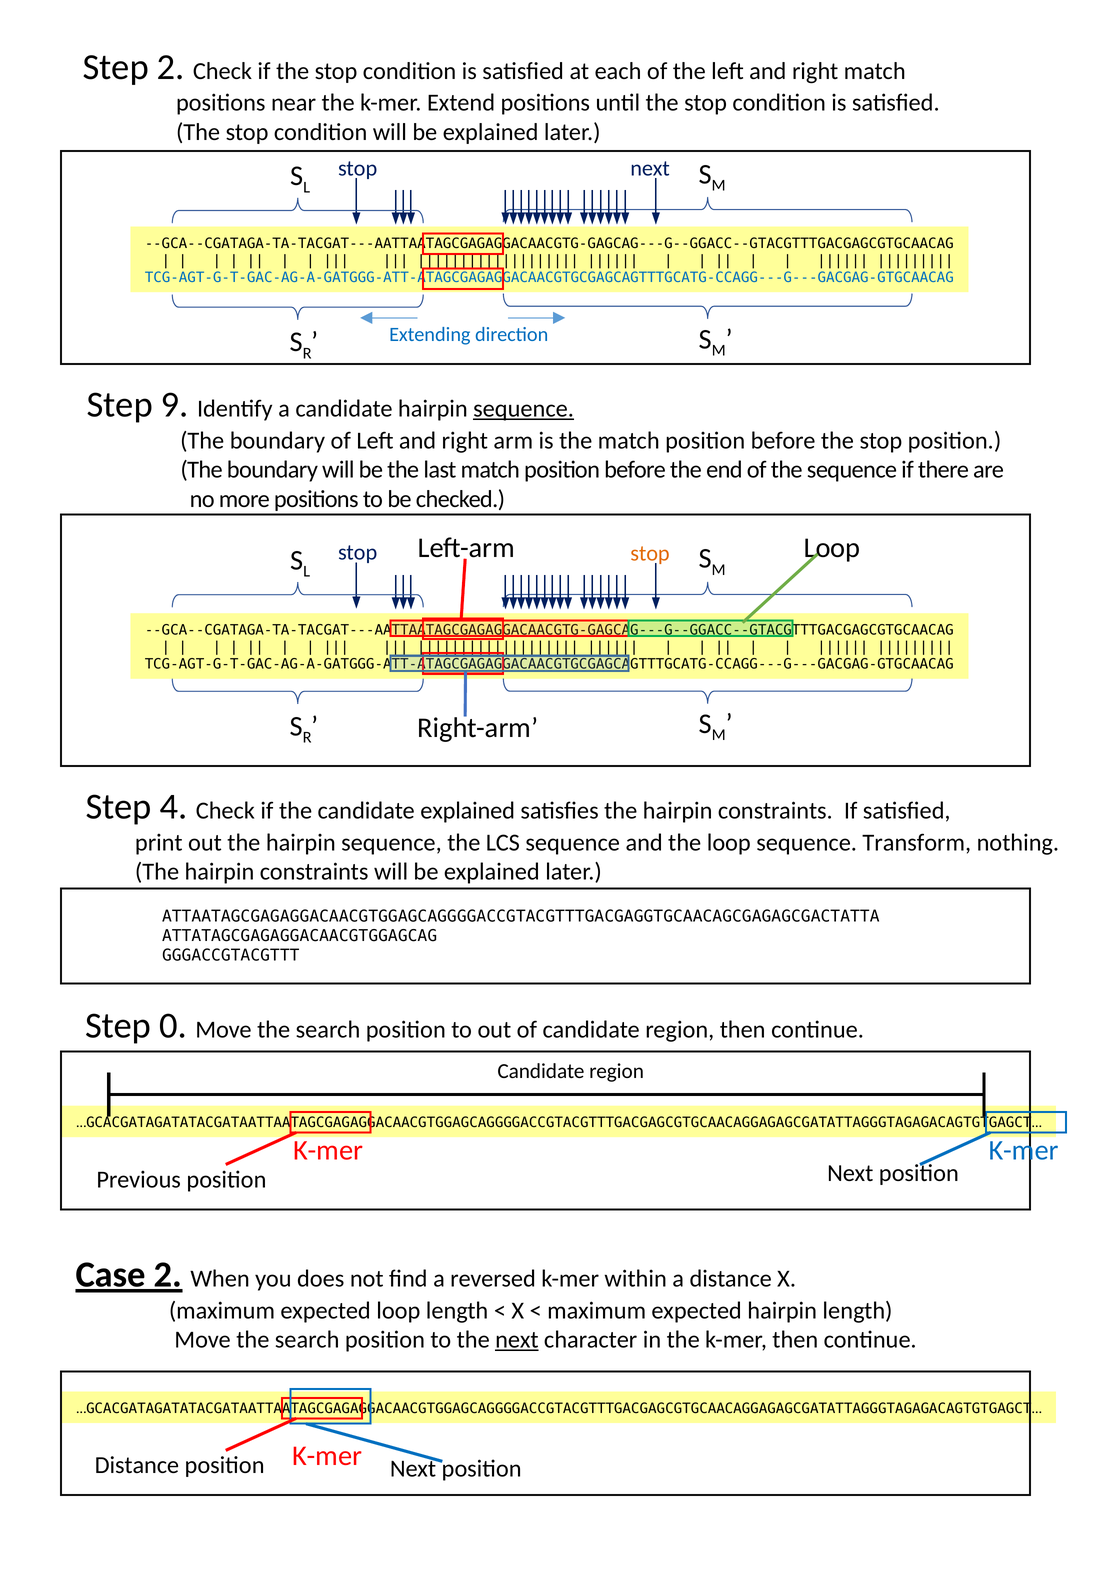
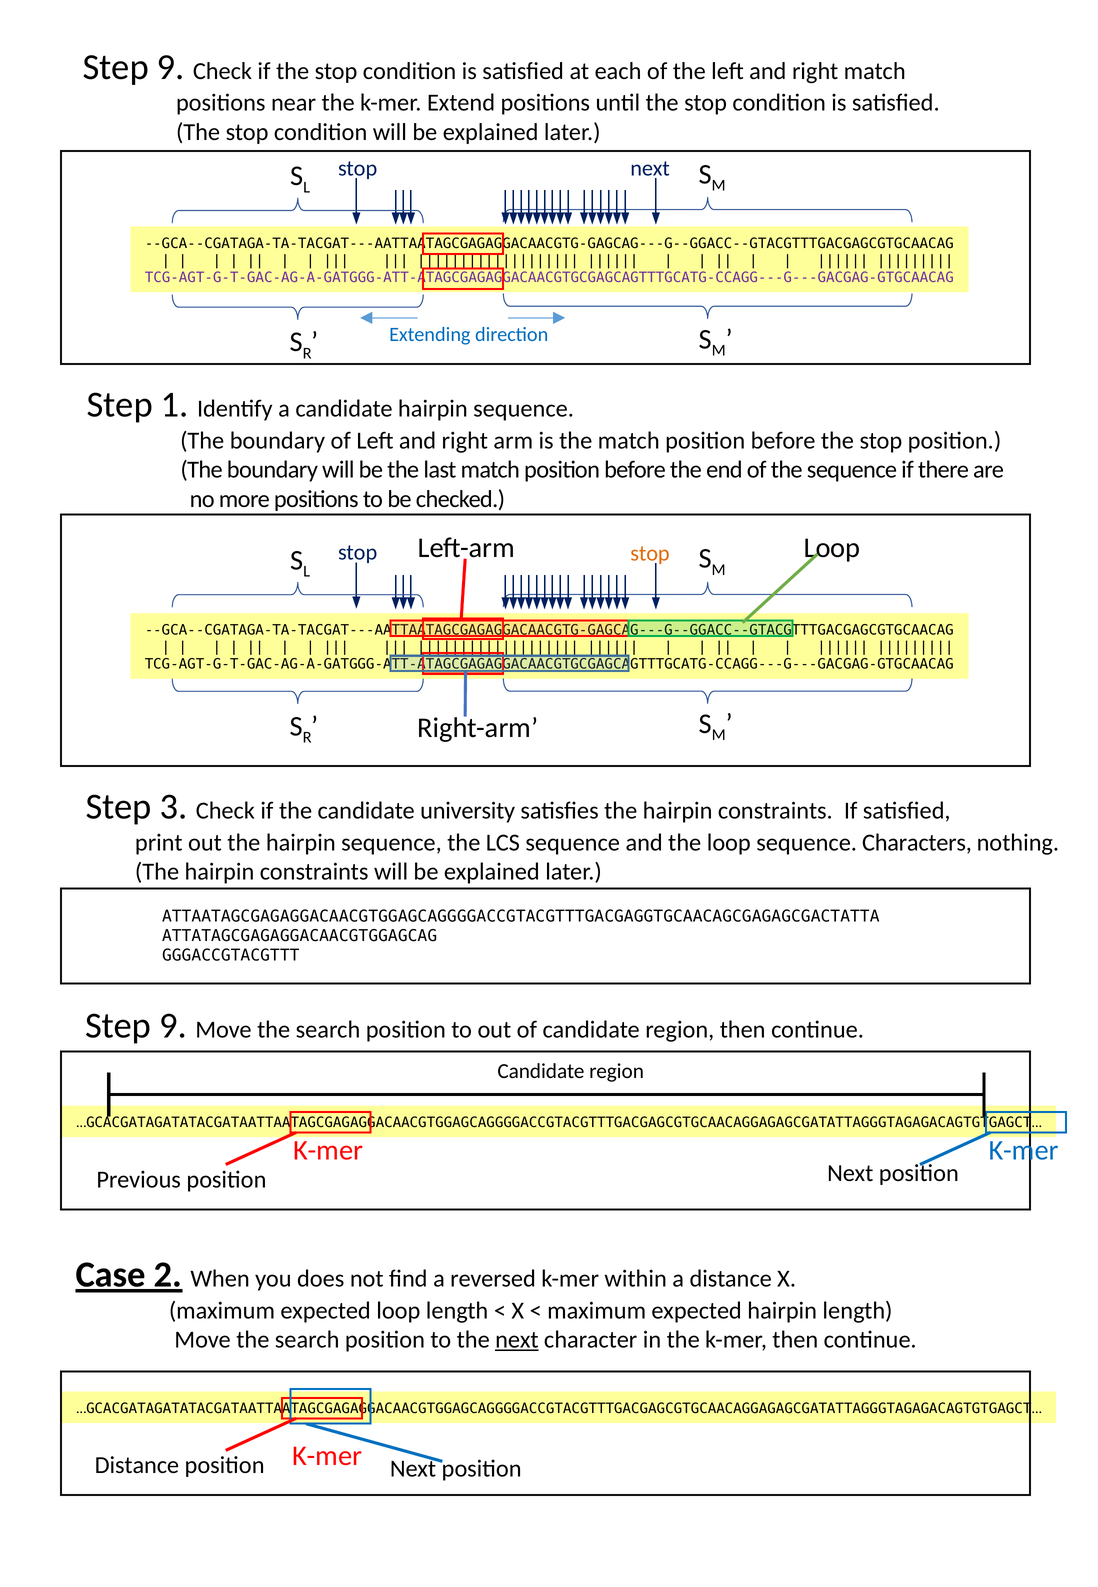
2 at (171, 67): 2 -> 9
TCG-AGT-G-T-GAC-AG-A-GATGGG-ATT-ATAGCGAGAGGACAACGTGCGAGCAGTTTGCATG-CCAGG---G---GACGAG-GTGCAACAG at (549, 277) colour: blue -> purple
9: 9 -> 1
sequence at (524, 409) underline: present -> none
4: 4 -> 3
candidate explained: explained -> university
Transform: Transform -> Characters
0 at (173, 1025): 0 -> 9
